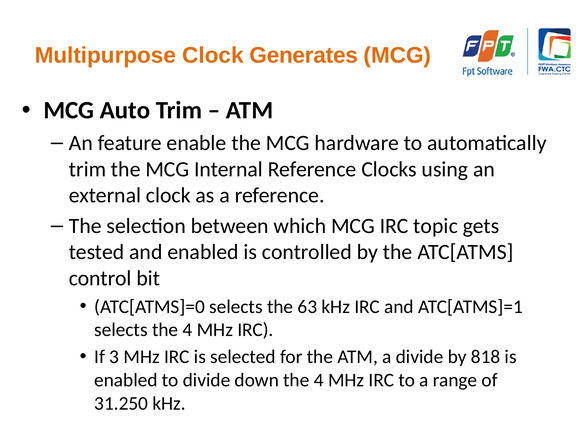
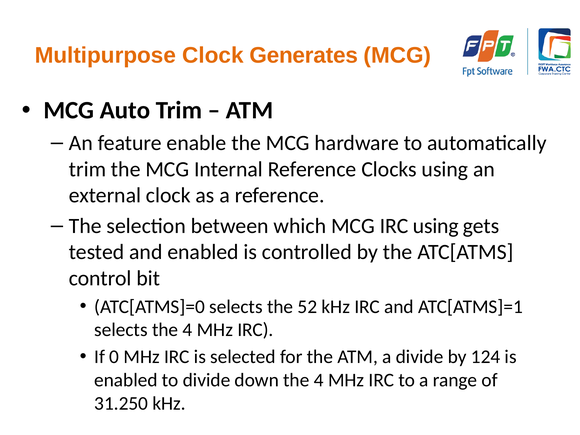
IRC topic: topic -> using
63: 63 -> 52
3: 3 -> 0
818: 818 -> 124
